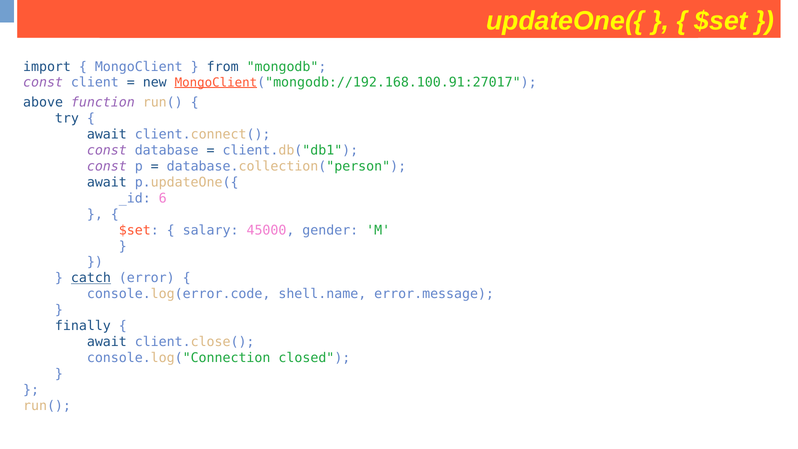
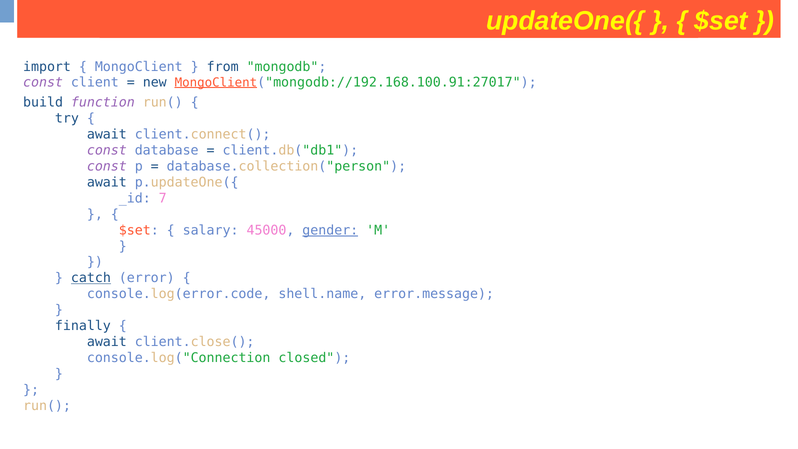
above: above -> build
6: 6 -> 7
gender underline: none -> present
